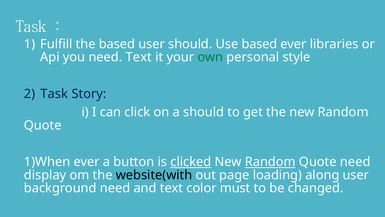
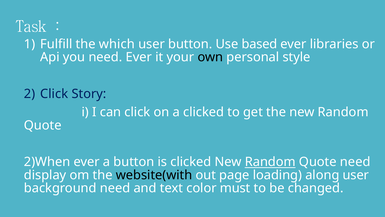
the based: based -> which
user should: should -> button
need Text: Text -> Ever
own colour: green -> black
Task at (54, 94): Task -> Click
a should: should -> clicked
1)When: 1)When -> 2)When
clicked at (191, 162) underline: present -> none
